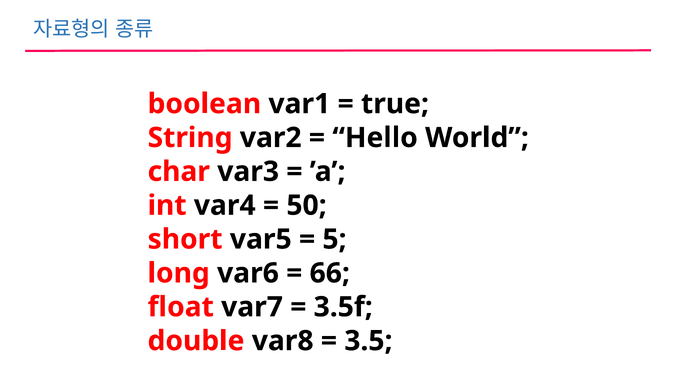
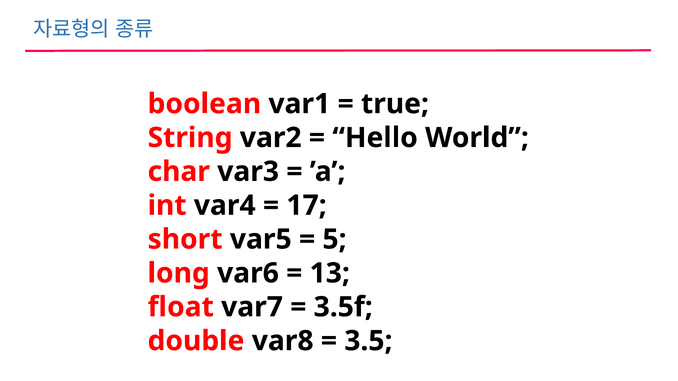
50: 50 -> 17
66: 66 -> 13
